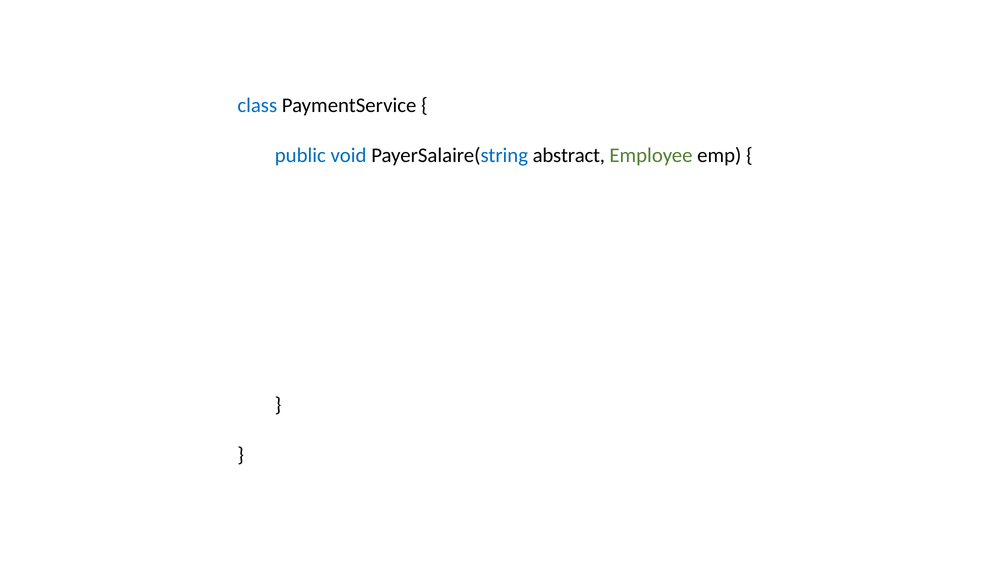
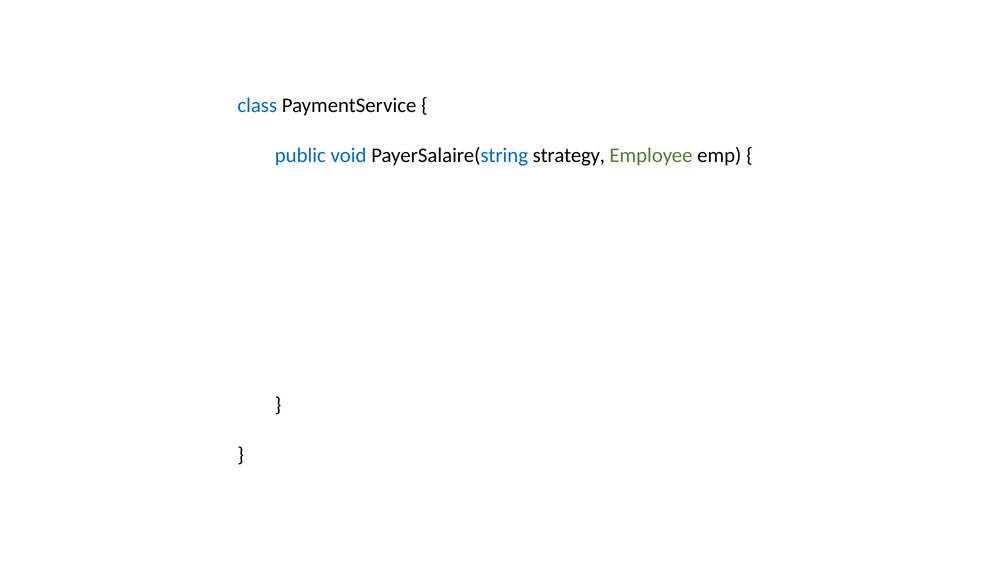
abstract: abstract -> strategy
